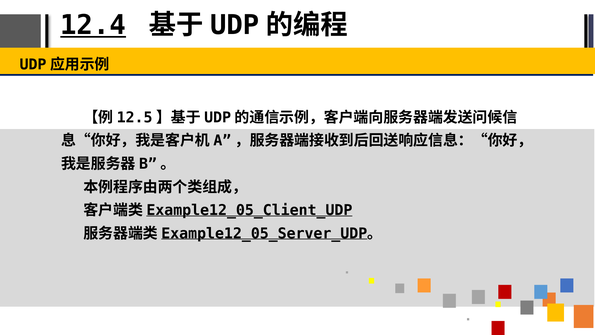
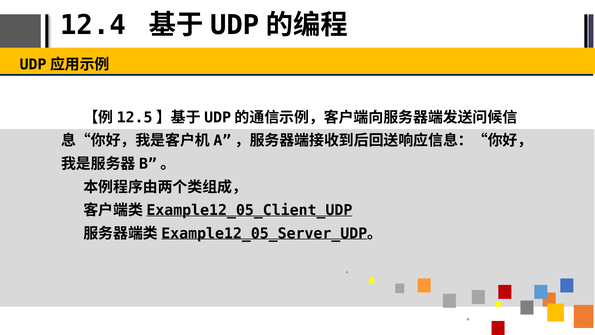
12.4 underline: present -> none
